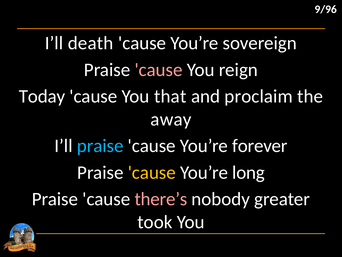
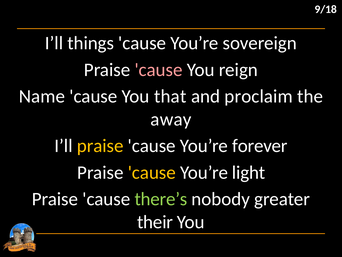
9/96: 9/96 -> 9/18
death: death -> things
Today: Today -> Name
praise at (100, 146) colour: light blue -> yellow
long: long -> light
there’s colour: pink -> light green
took: took -> their
